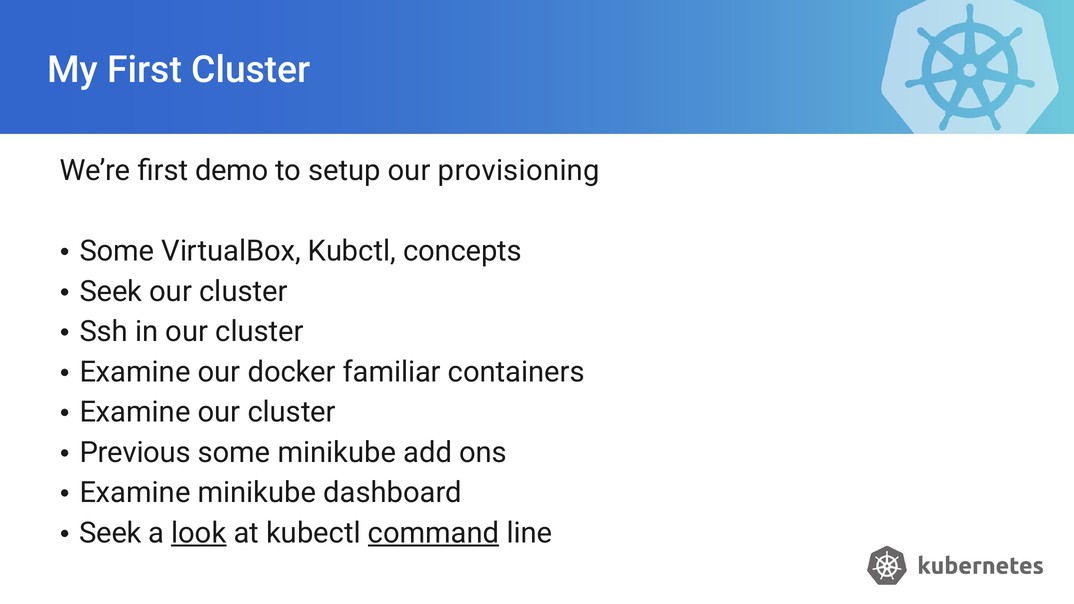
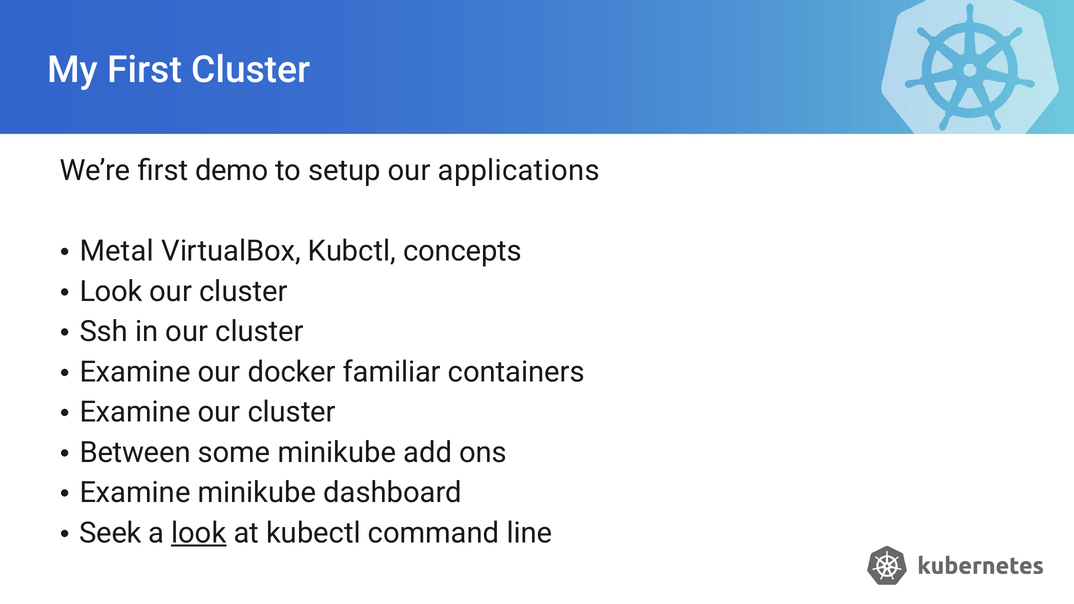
provisioning: provisioning -> applications
Some at (117, 251): Some -> Metal
Seek at (111, 292): Seek -> Look
Previous: Previous -> Between
command underline: present -> none
